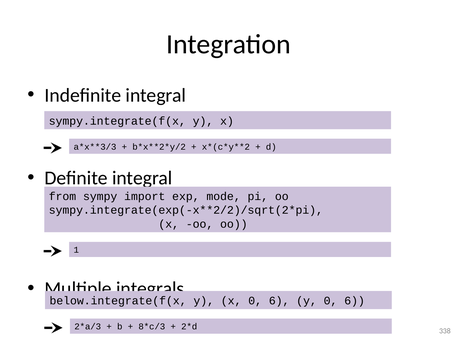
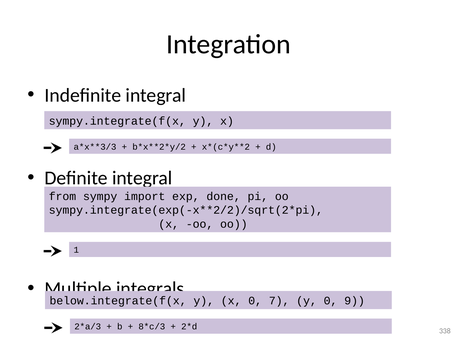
mode: mode -> done
x 0 6: 6 -> 7
y 0 6: 6 -> 9
